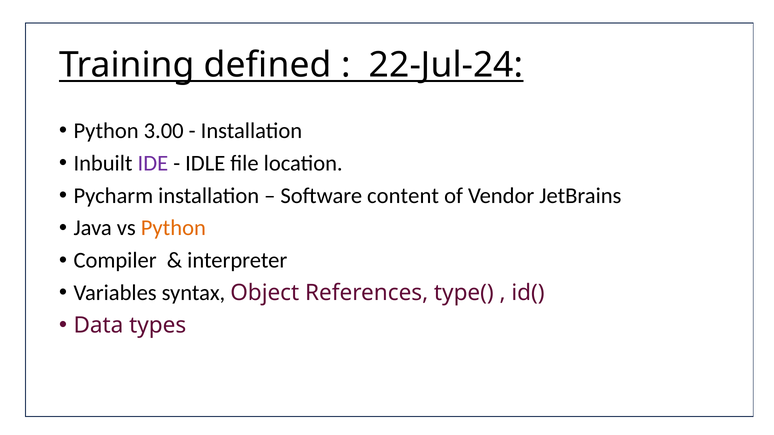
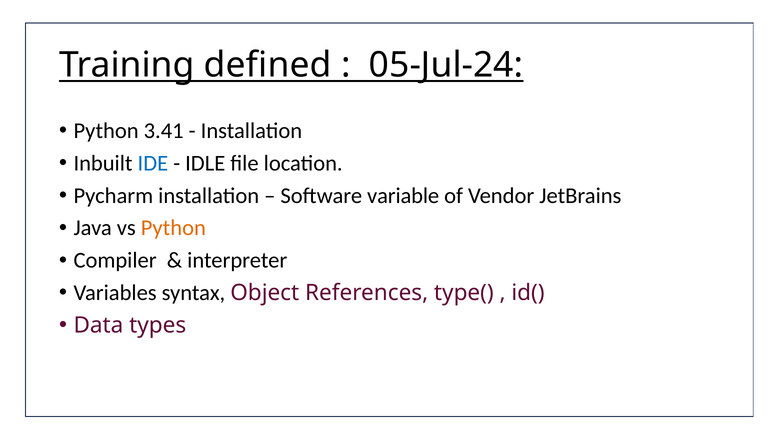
22-Jul-24: 22-Jul-24 -> 05-Jul-24
3.00: 3.00 -> 3.41
IDE colour: purple -> blue
content: content -> variable
